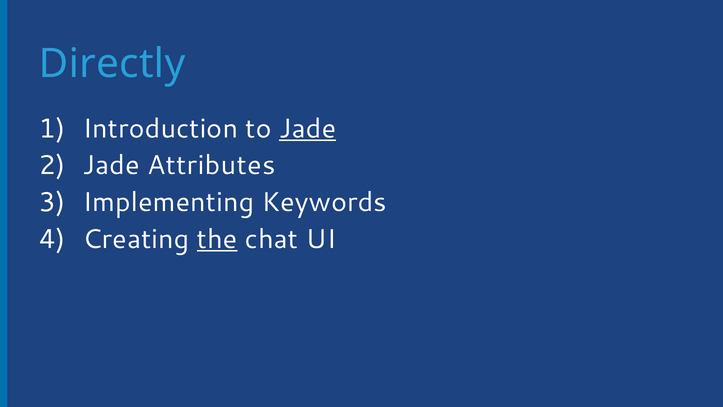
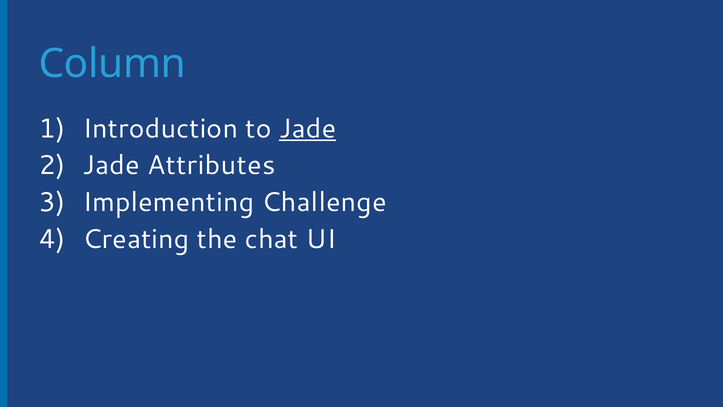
Directly: Directly -> Column
Keywords: Keywords -> Challenge
the underline: present -> none
